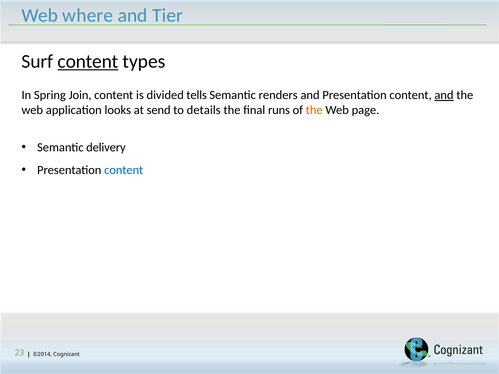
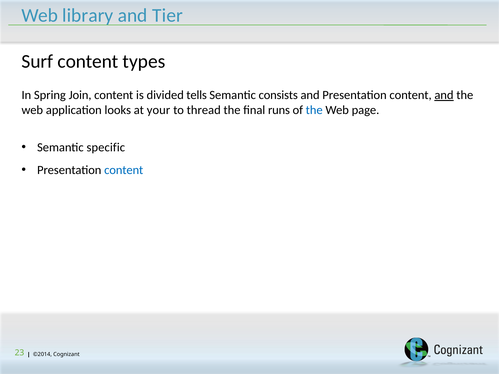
where: where -> library
content at (88, 62) underline: present -> none
renders: renders -> consists
send: send -> your
details: details -> thread
the at (314, 110) colour: orange -> blue
delivery: delivery -> specific
